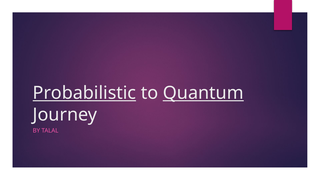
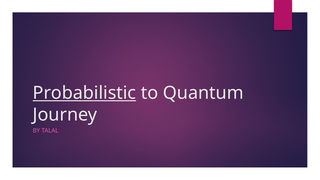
Quantum underline: present -> none
